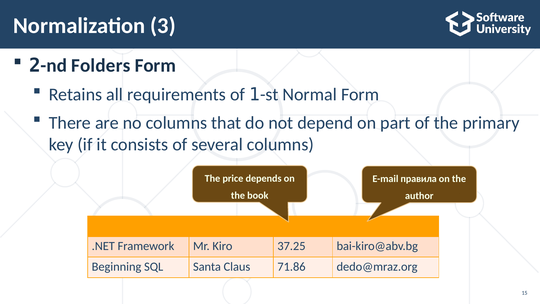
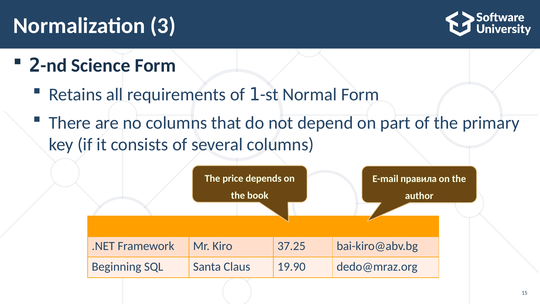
Folders: Folders -> Science
71.86: 71.86 -> 19.90
